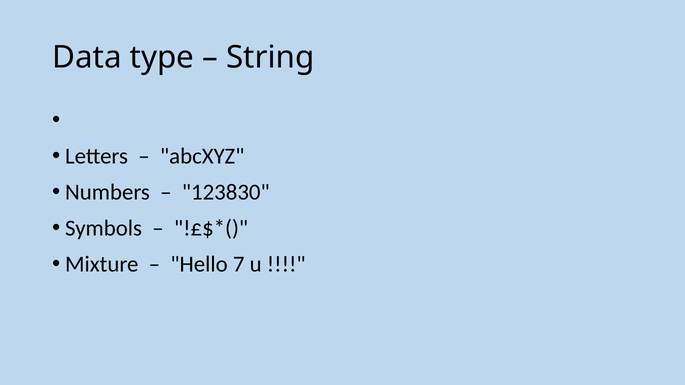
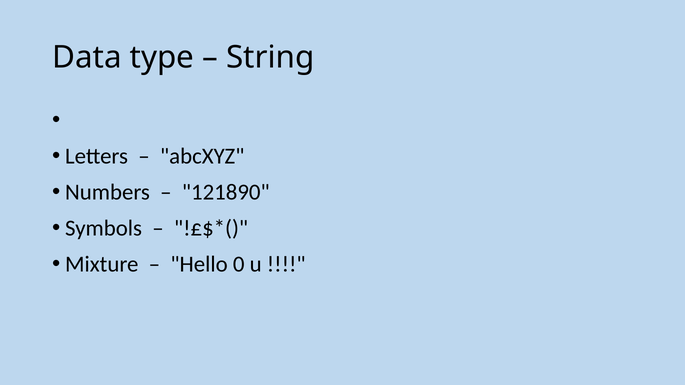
123830: 123830 -> 121890
7: 7 -> 0
